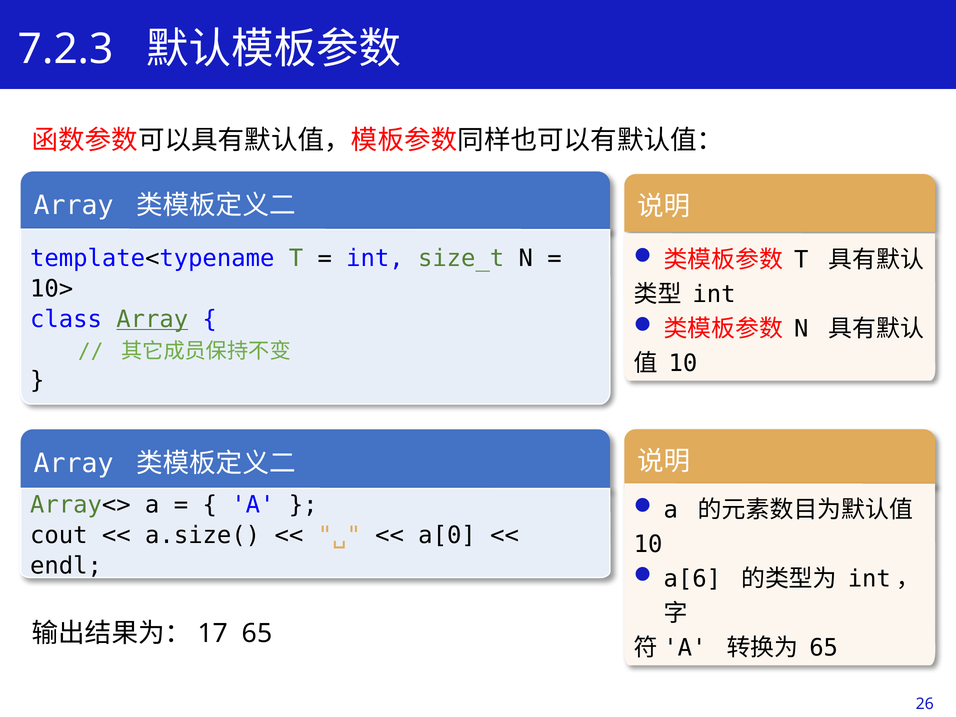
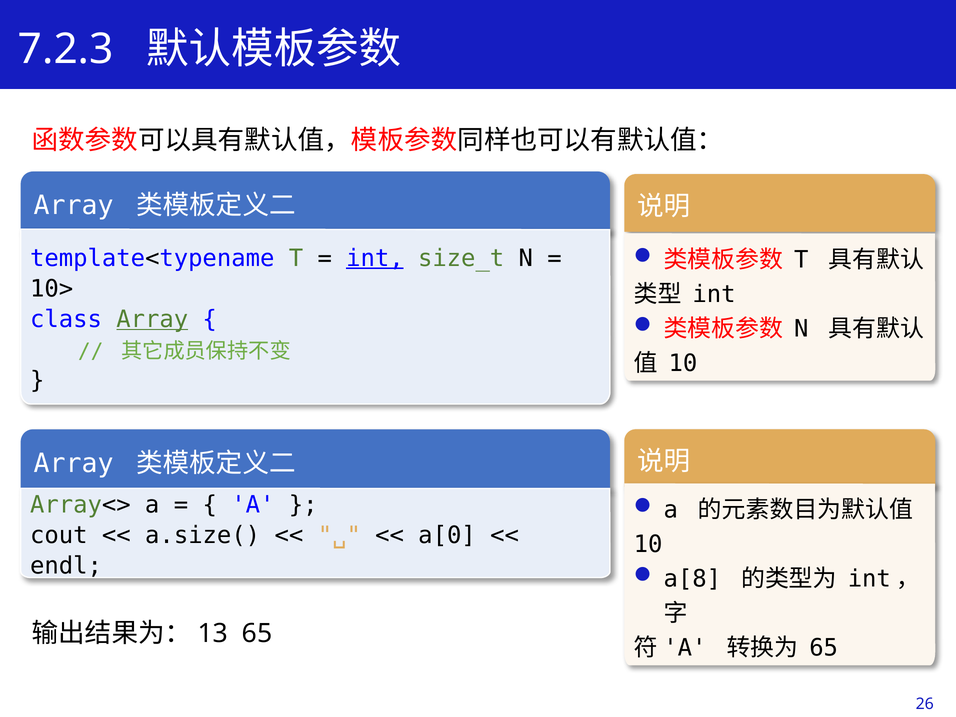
int at (375, 258) underline: none -> present
a[6: a[6 -> a[8
17: 17 -> 13
